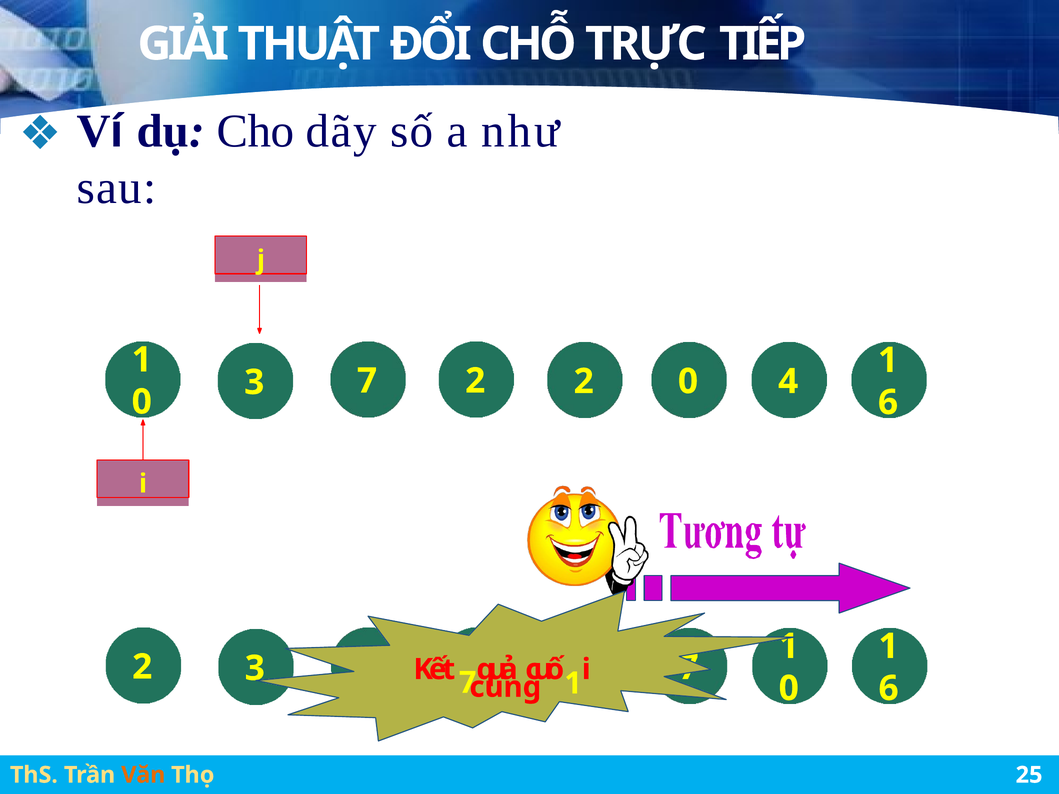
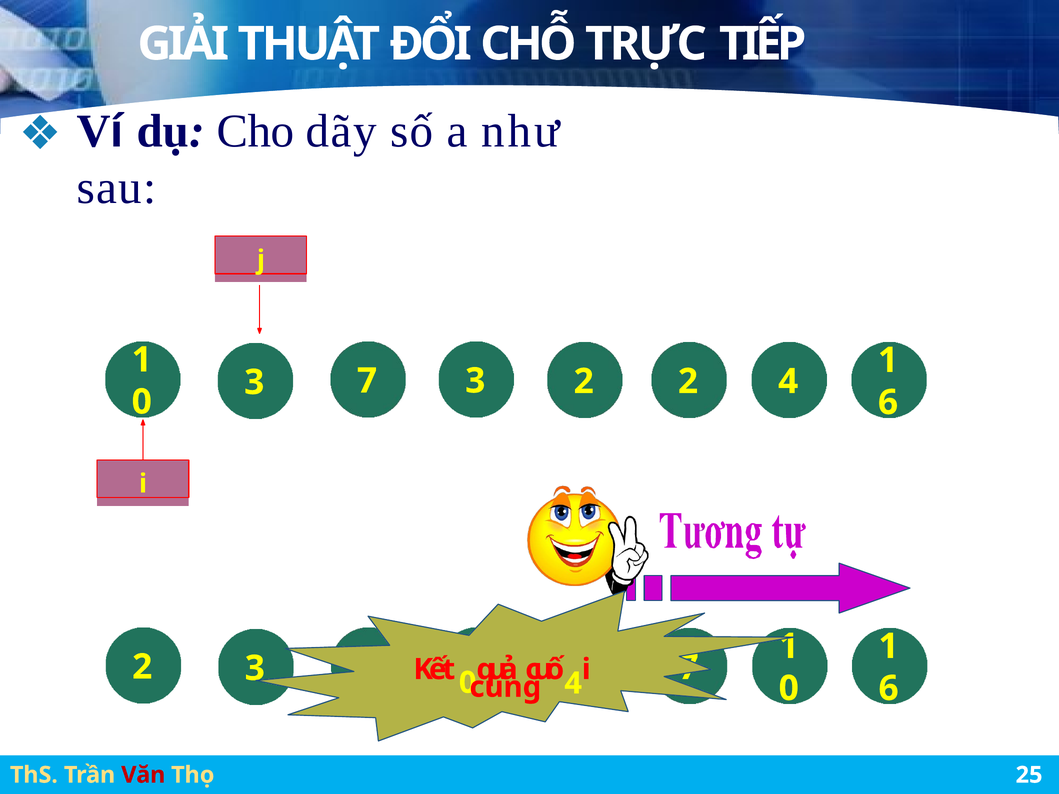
7 2: 2 -> 3
2 0: 0 -> 2
Kết 7: 7 -> 0
1 at (573, 683): 1 -> 4
Văn colour: orange -> red
